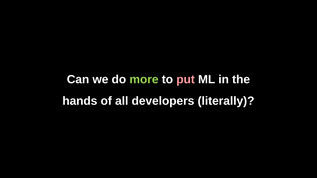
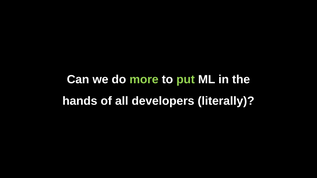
put colour: pink -> light green
